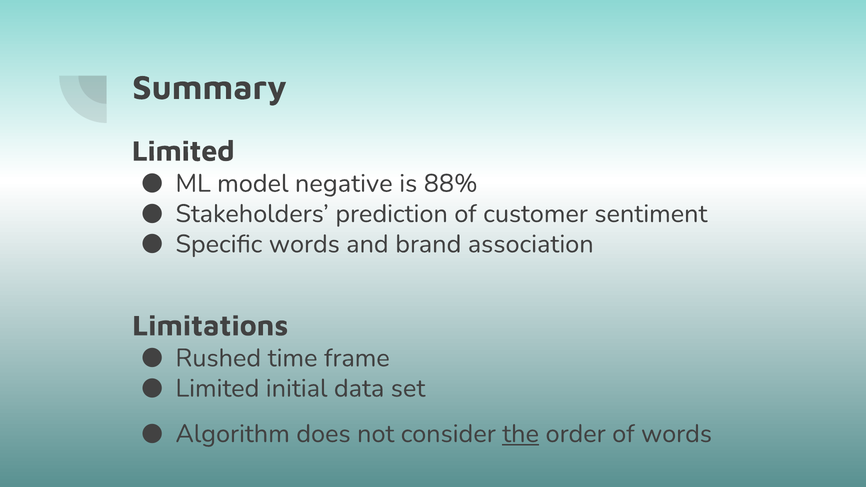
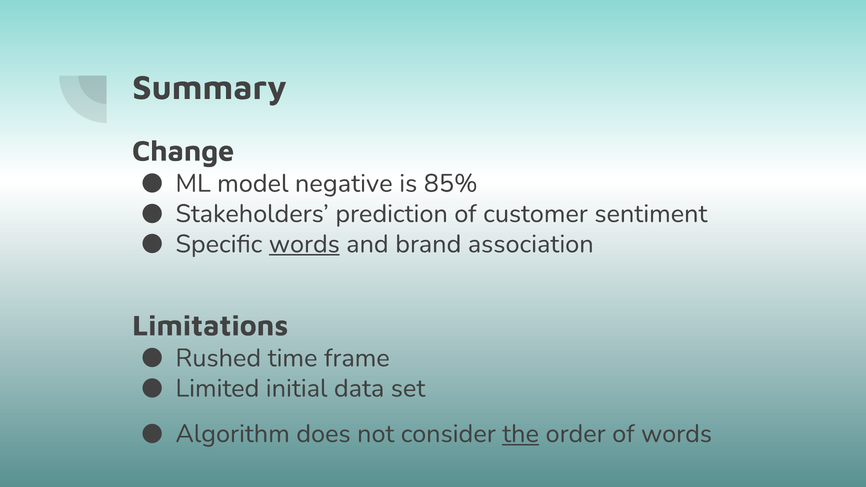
Limited at (183, 151): Limited -> Change
88%: 88% -> 85%
words at (304, 244) underline: none -> present
